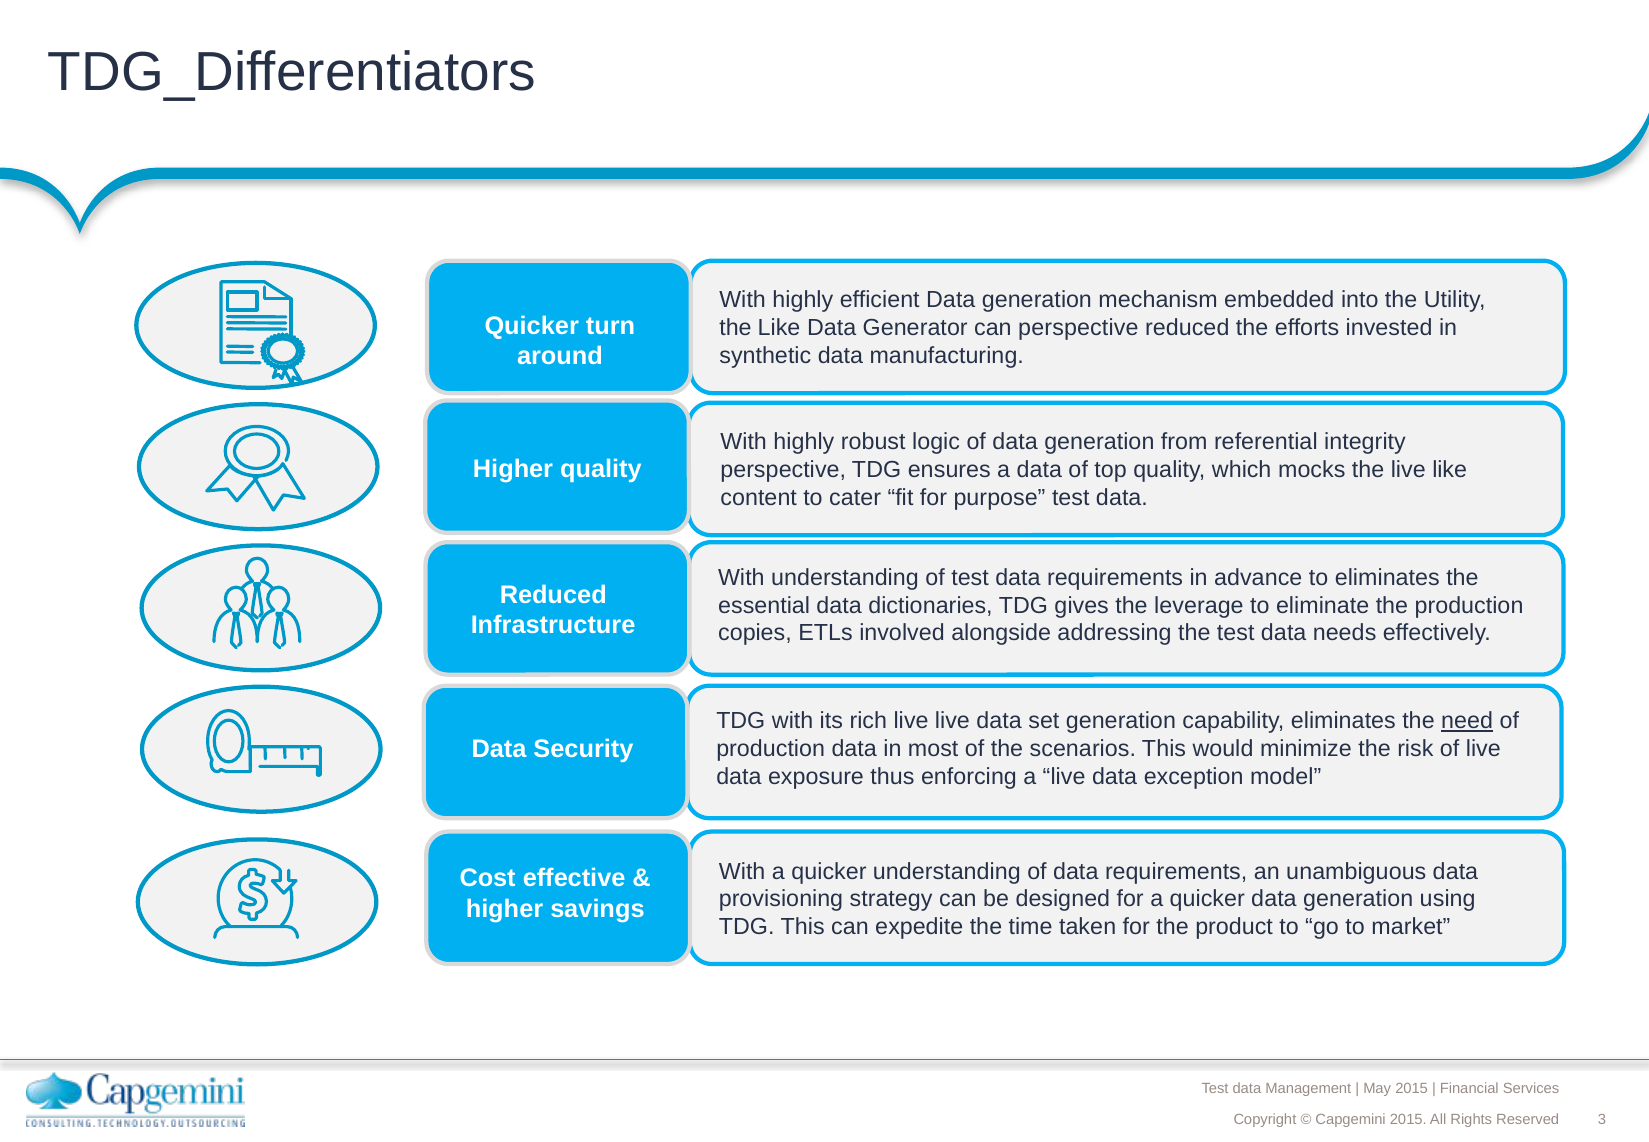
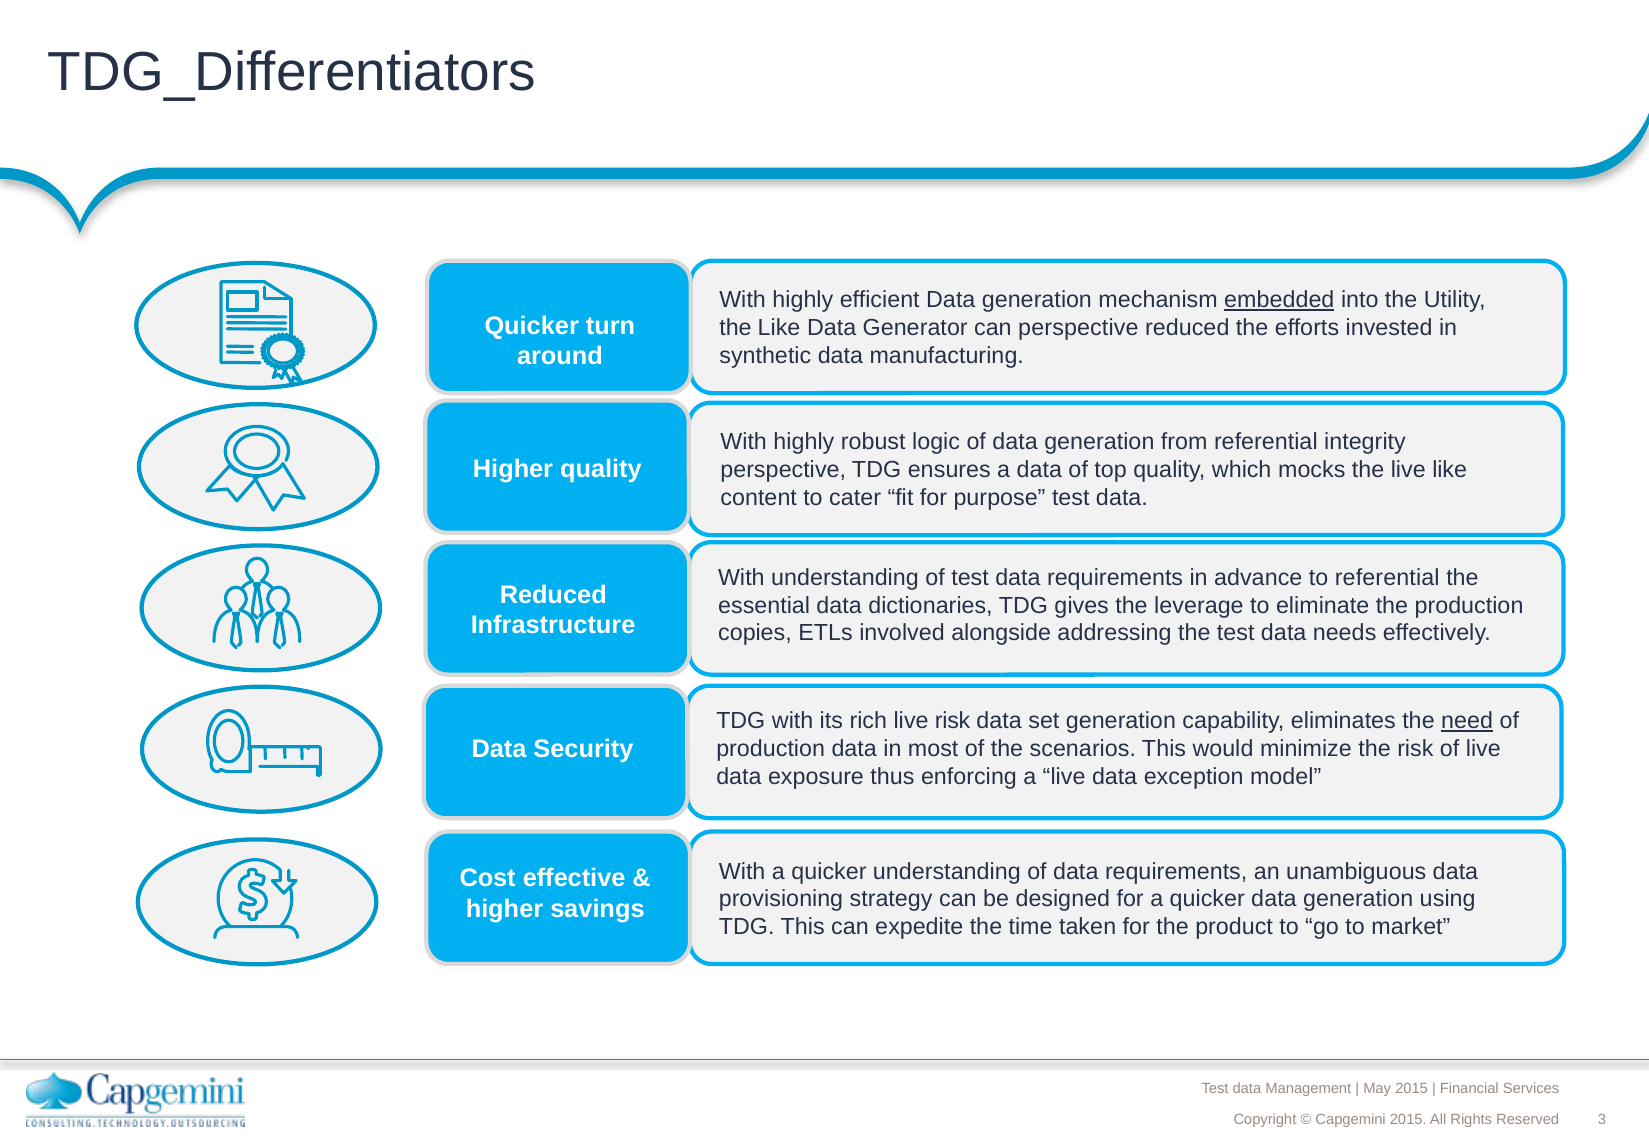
embedded underline: none -> present
to eliminates: eliminates -> referential
live live: live -> risk
